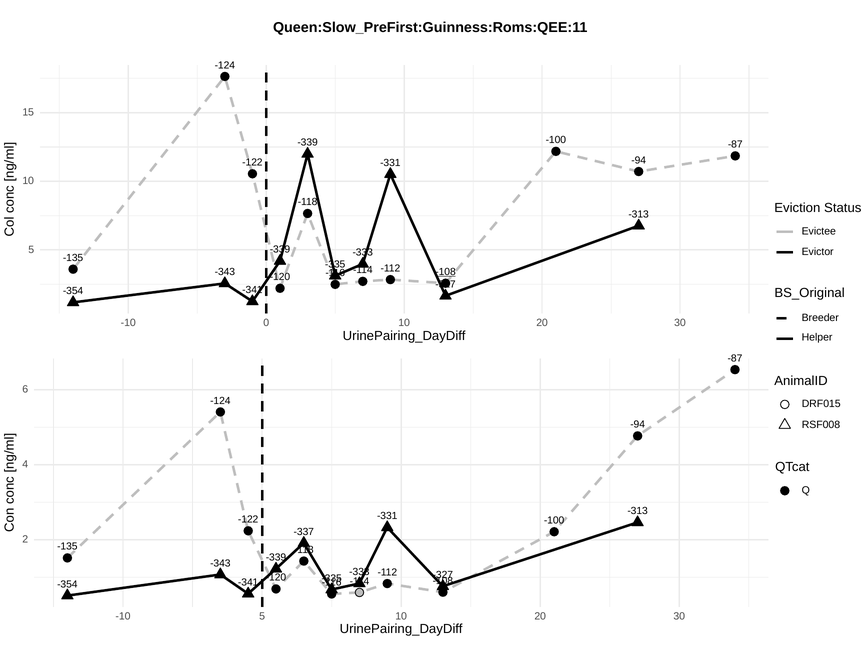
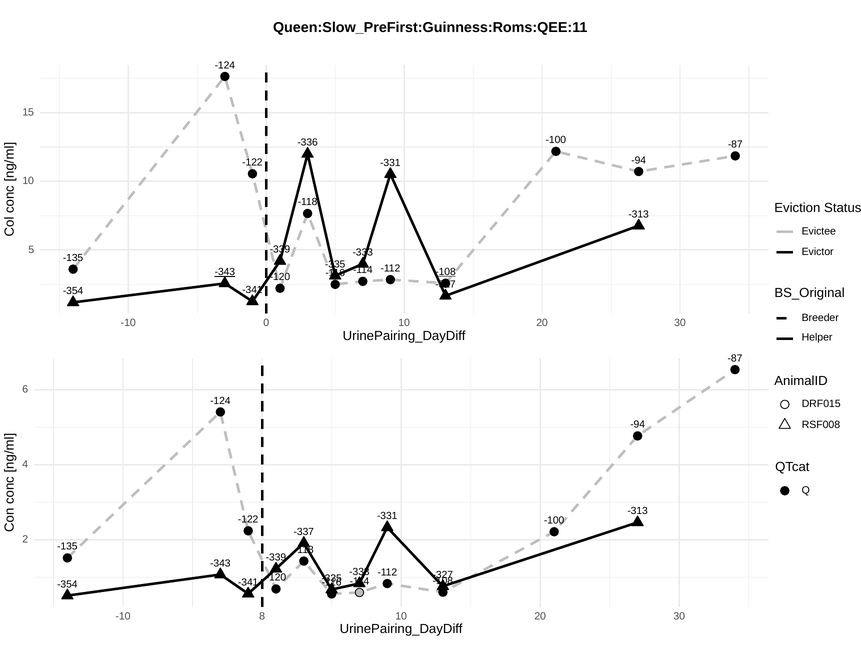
-339 at (308, 143): -339 -> -336
-343 at (225, 272) underline: none -> present
-10 5: 5 -> 8
